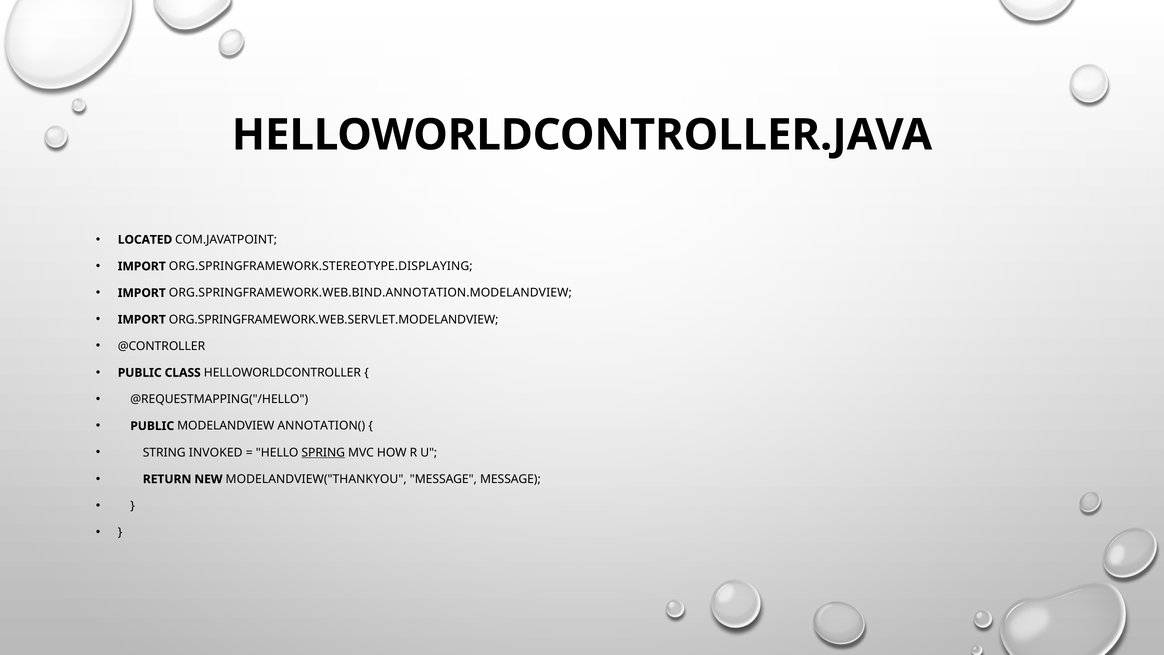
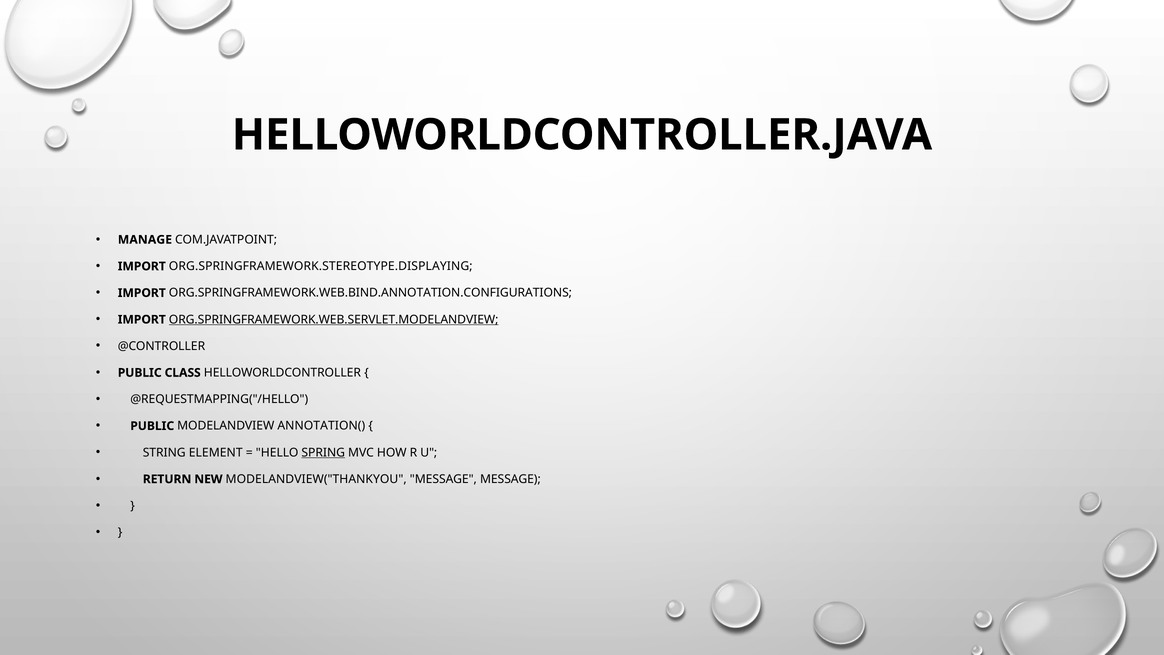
LOCATED: LOCATED -> MANAGE
ORG.SPRINGFRAMEWORK.WEB.BIND.ANNOTATION.MODELANDVIEW: ORG.SPRINGFRAMEWORK.WEB.BIND.ANNOTATION.MODELANDVIEW -> ORG.SPRINGFRAMEWORK.WEB.BIND.ANNOTATION.CONFIGURATIONS
ORG.SPRINGFRAMEWORK.WEB.SERVLET.MODELANDVIEW underline: none -> present
INVOKED: INVOKED -> ELEMENT
